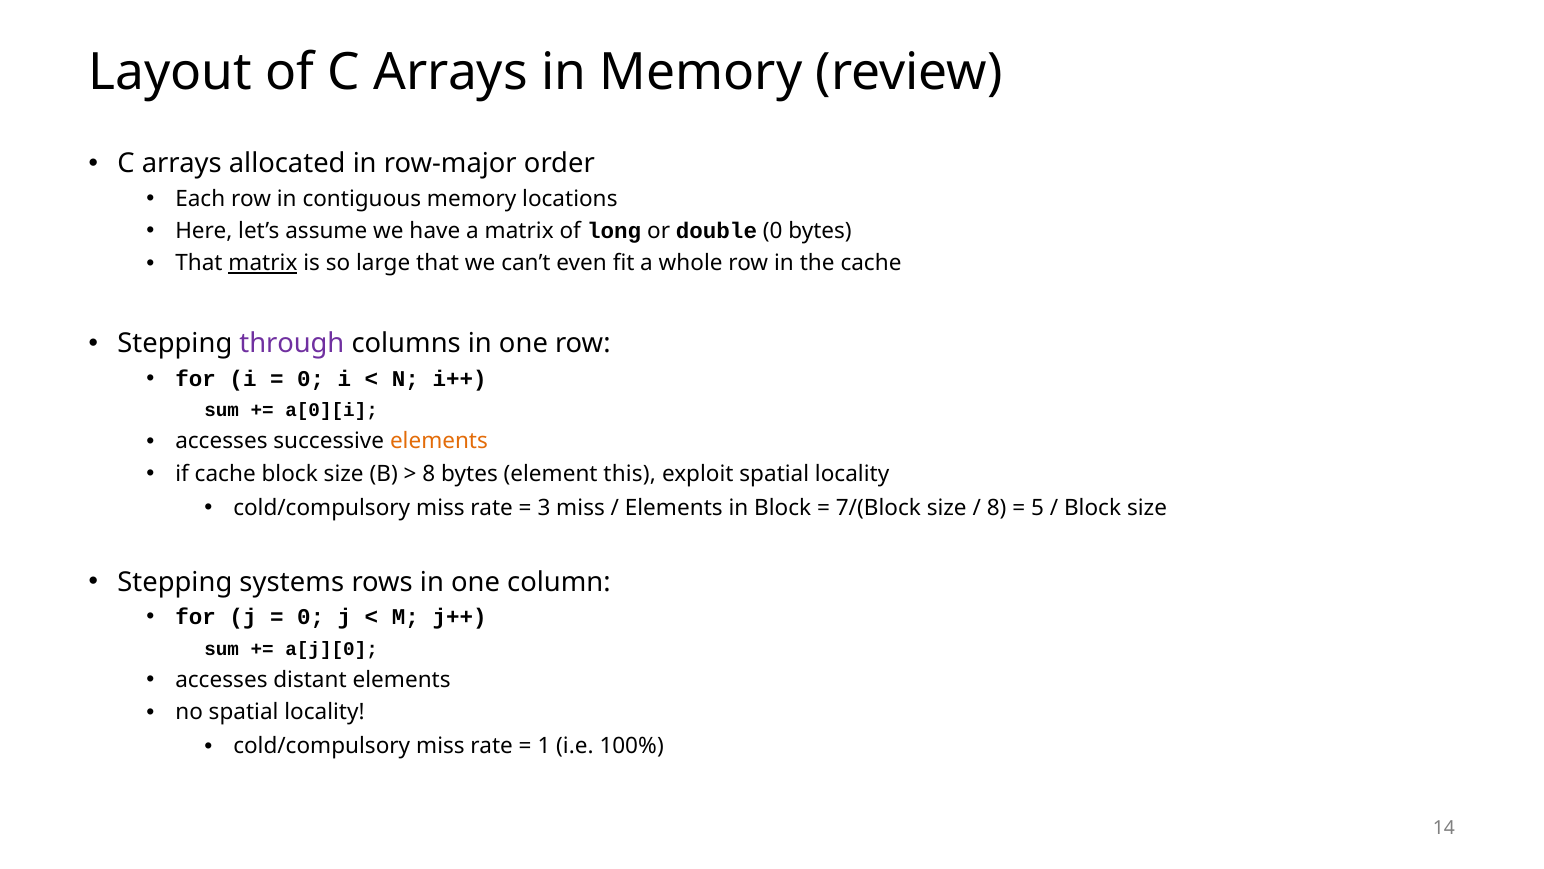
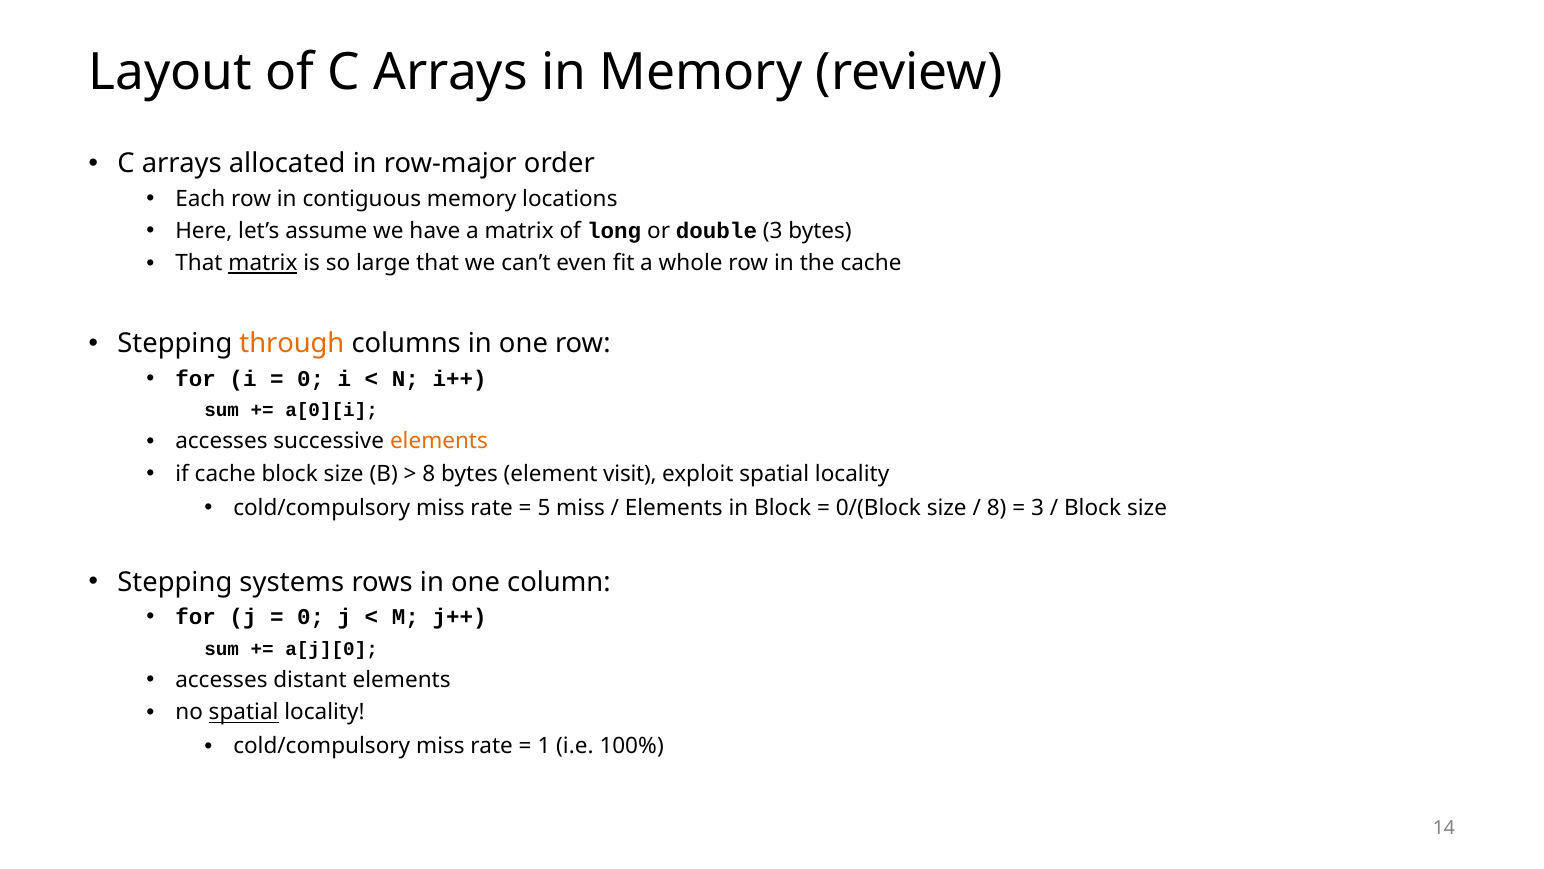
double 0: 0 -> 3
through colour: purple -> orange
this: this -> visit
3: 3 -> 5
7/(Block: 7/(Block -> 0/(Block
5 at (1038, 507): 5 -> 3
spatial at (244, 712) underline: none -> present
